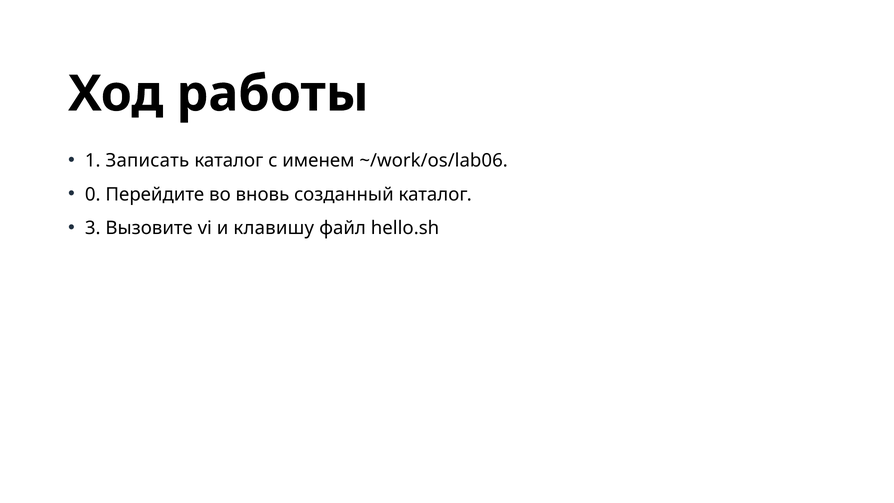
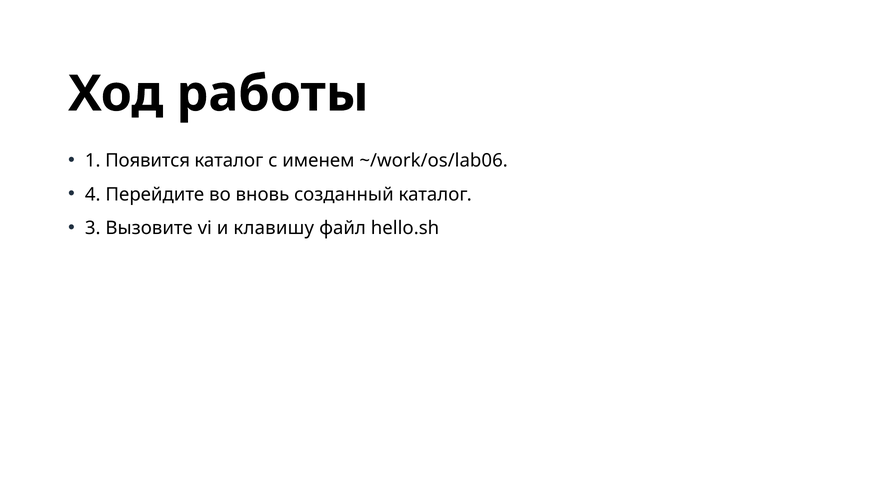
Записать: Записать -> Появится
0: 0 -> 4
